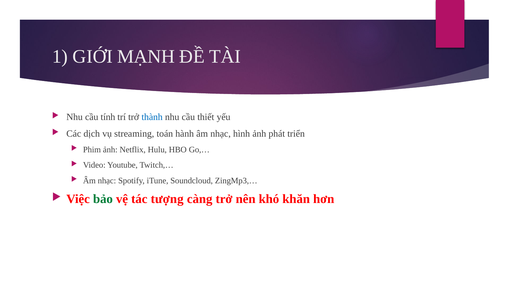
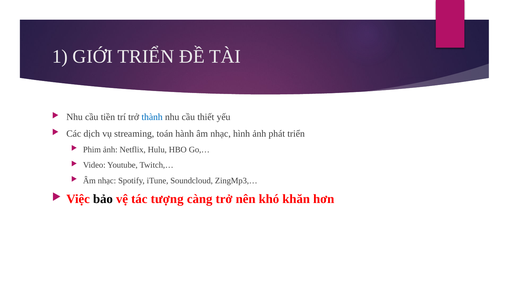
GIỚI MẠNH: MẠNH -> TRIỂN
tính: tính -> tiền
bảo colour: green -> black
